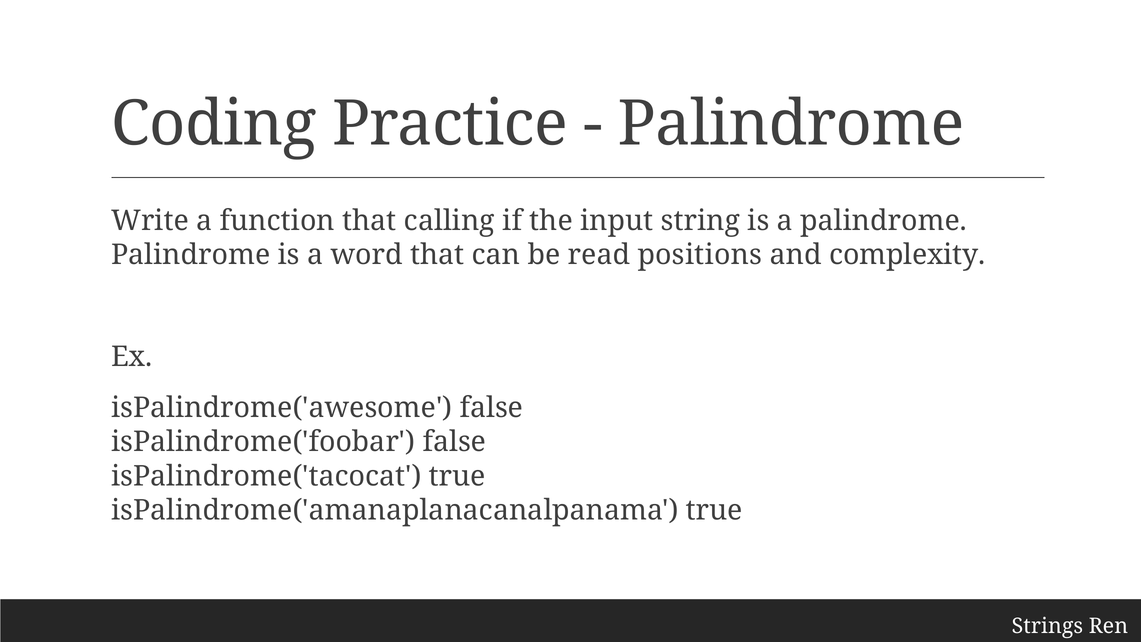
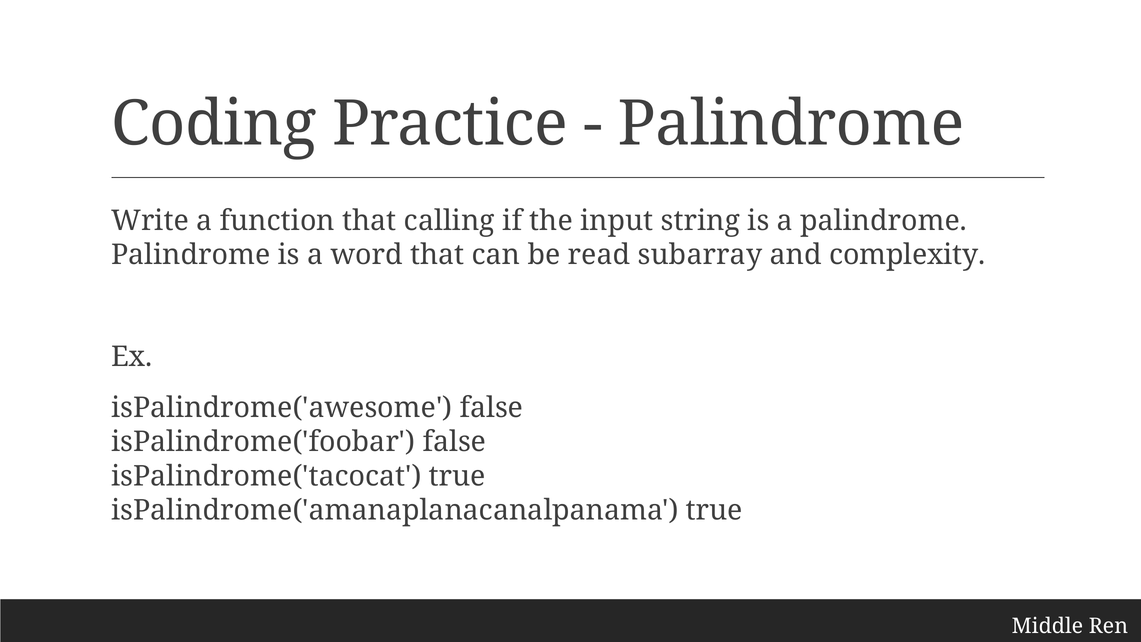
positions: positions -> subarray
Strings: Strings -> Middle
